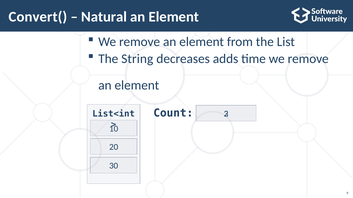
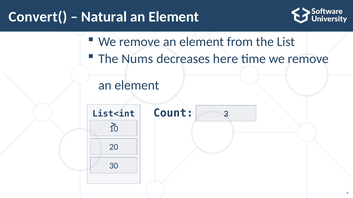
String: String -> Nums
adds: adds -> here
